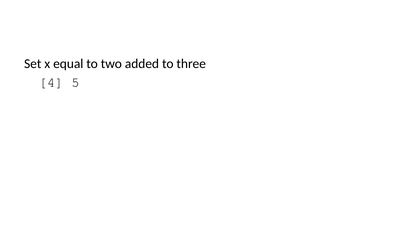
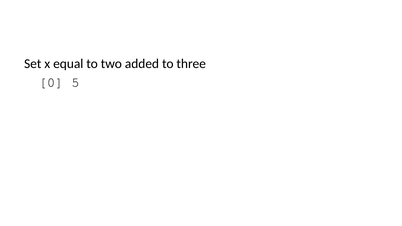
4: 4 -> 0
